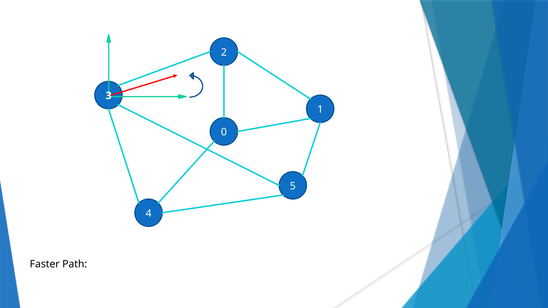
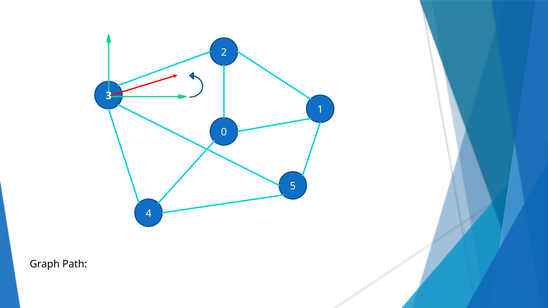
Faster: Faster -> Graph
